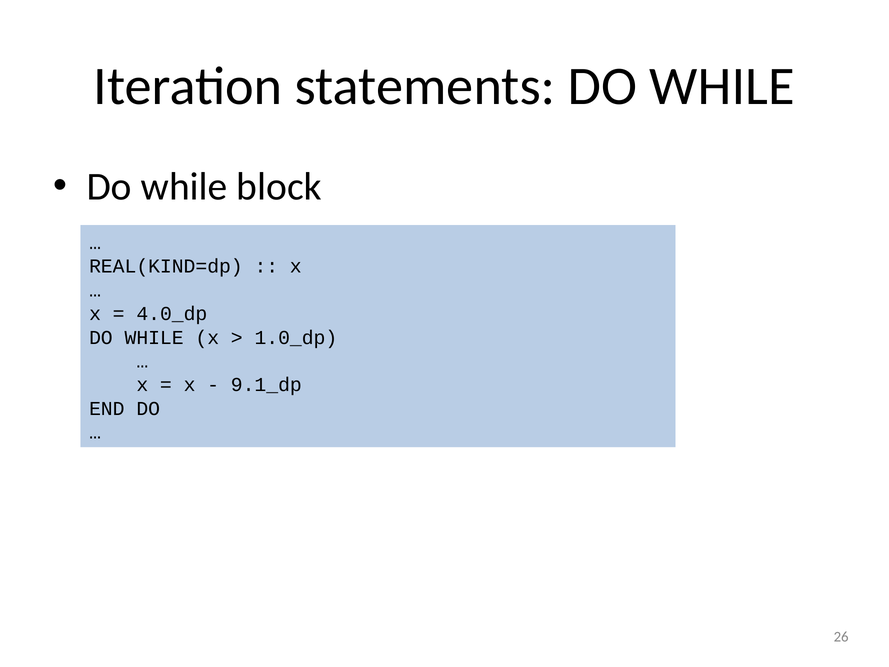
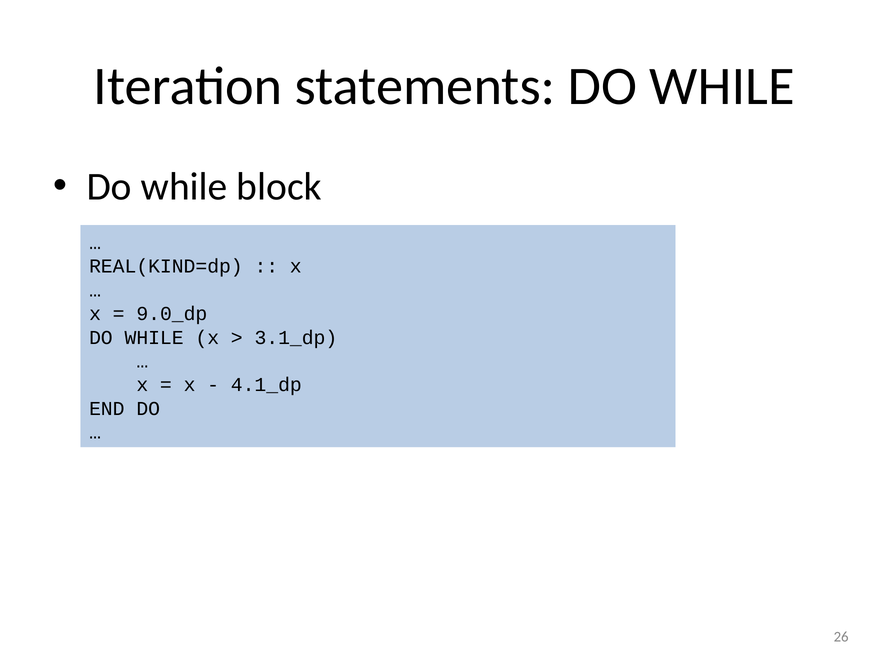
4.0_dp: 4.0_dp -> 9.0_dp
1.0_dp: 1.0_dp -> 3.1_dp
9.1_dp: 9.1_dp -> 4.1_dp
